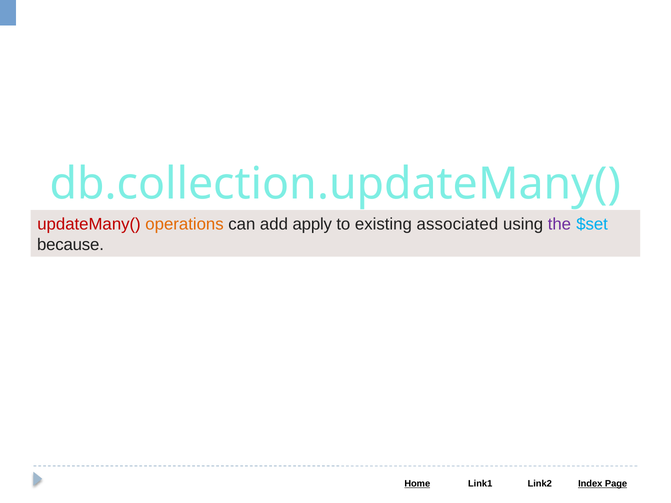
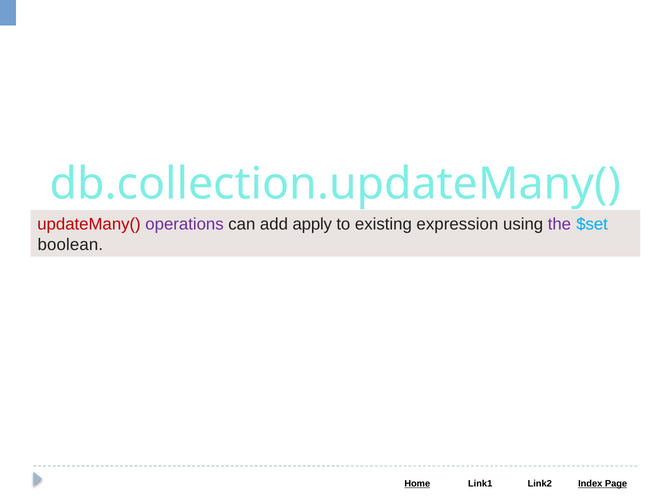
operations colour: orange -> purple
associated: associated -> expression
because: because -> boolean
